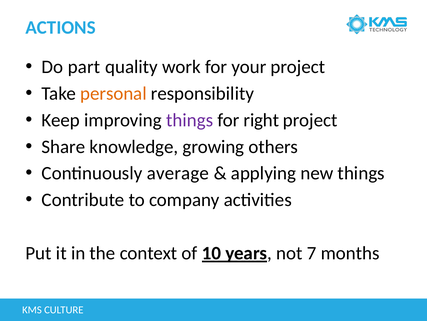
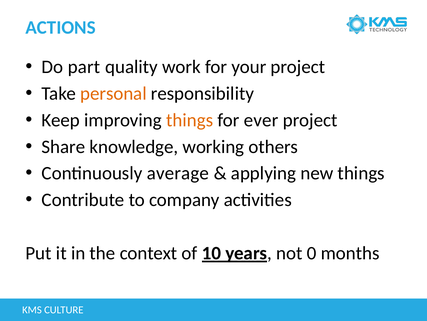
things at (190, 120) colour: purple -> orange
right: right -> ever
growing: growing -> working
7: 7 -> 0
